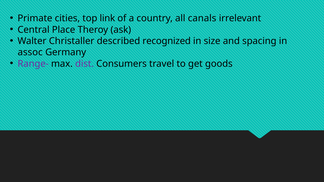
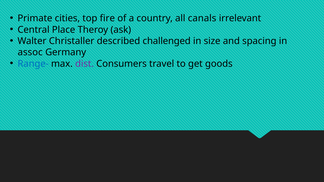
link: link -> fire
recognized: recognized -> challenged
Range- colour: purple -> blue
